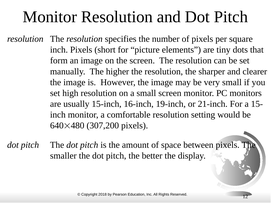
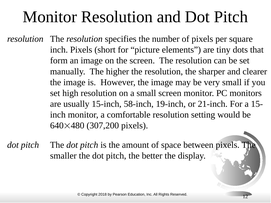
16-inch: 16-inch -> 58-inch
